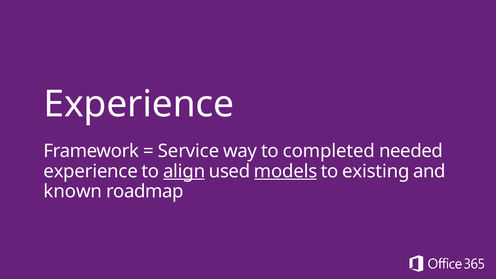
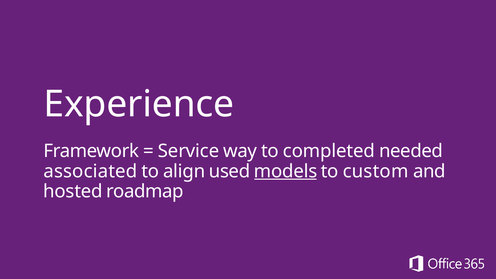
experience at (91, 171): experience -> associated
align underline: present -> none
existing: existing -> custom
known: known -> hosted
